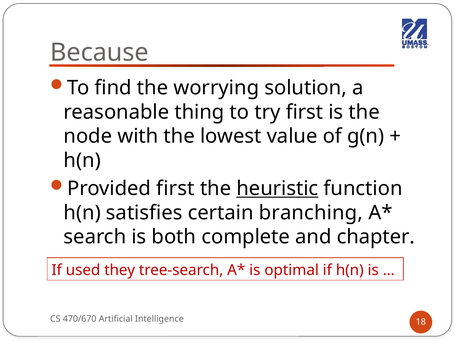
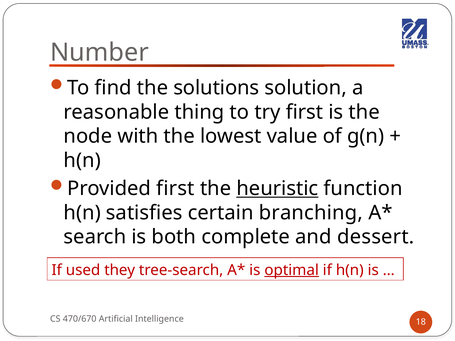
Because: Because -> Number
worrying: worrying -> solutions
chapter: chapter -> dessert
optimal underline: none -> present
